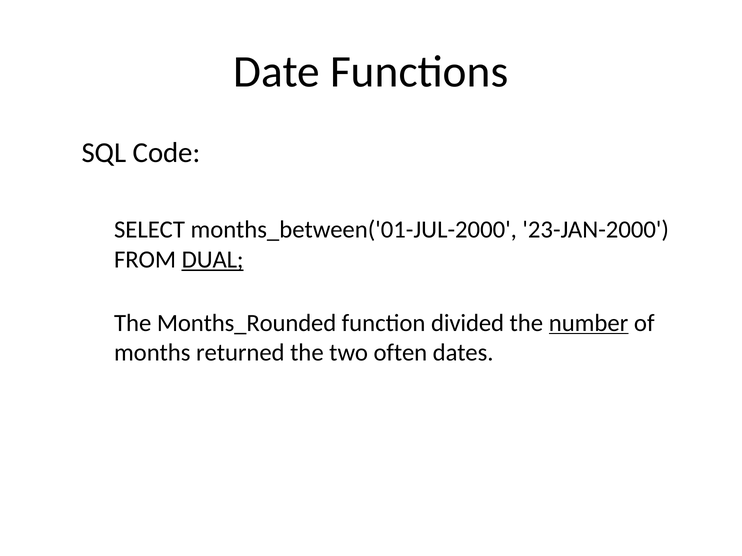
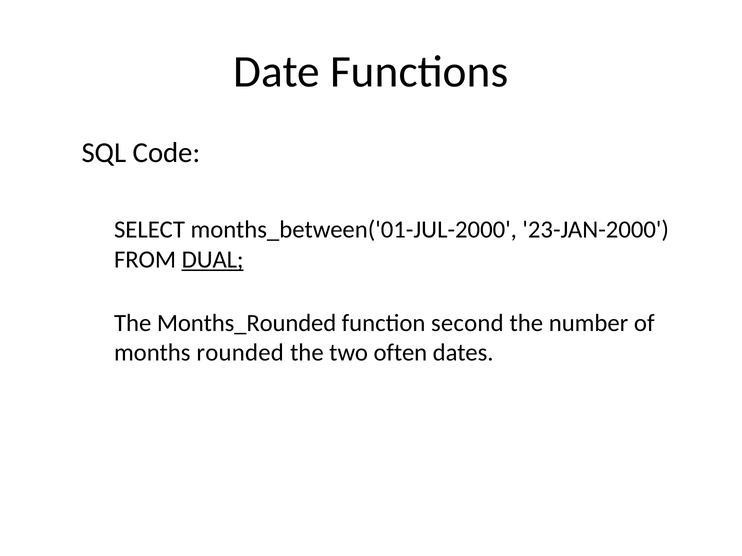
divided: divided -> second
number underline: present -> none
returned: returned -> rounded
